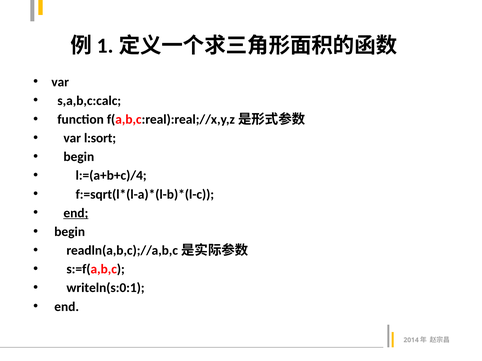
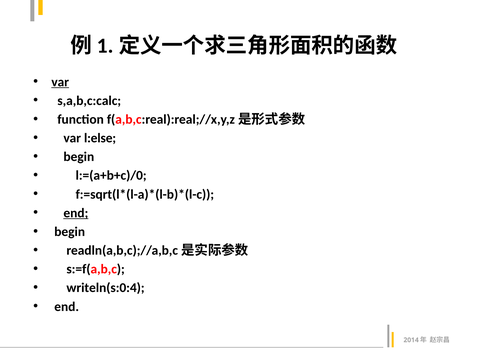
var at (60, 82) underline: none -> present
l:sort: l:sort -> l:else
l:=(a+b+c)/4: l:=(a+b+c)/4 -> l:=(a+b+c)/0
writeln(s:0:1: writeln(s:0:1 -> writeln(s:0:4
